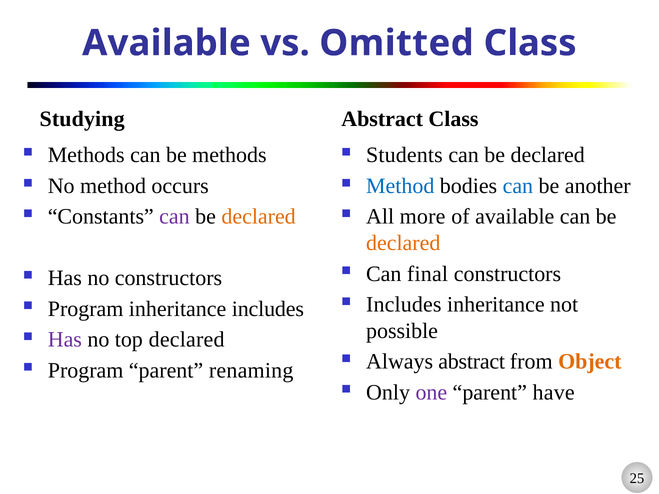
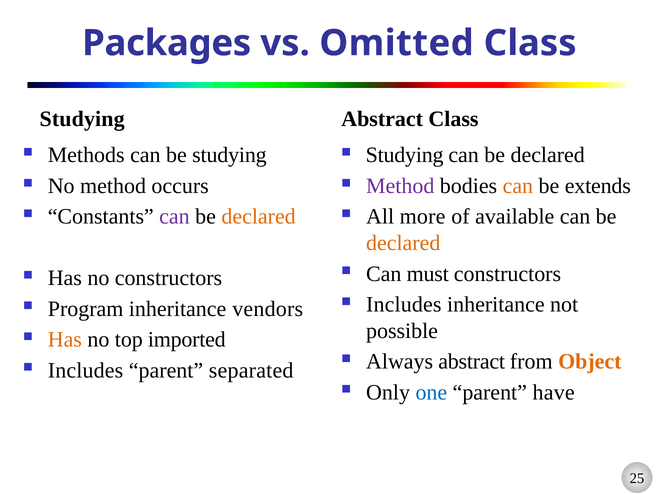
Available at (166, 43): Available -> Packages
be methods: methods -> studying
Students at (404, 155): Students -> Studying
Method at (400, 186) colour: blue -> purple
can at (518, 186) colour: blue -> orange
another: another -> extends
final: final -> must
inheritance includes: includes -> vendors
Has at (65, 340) colour: purple -> orange
top declared: declared -> imported
Program at (86, 371): Program -> Includes
renaming: renaming -> separated
one colour: purple -> blue
